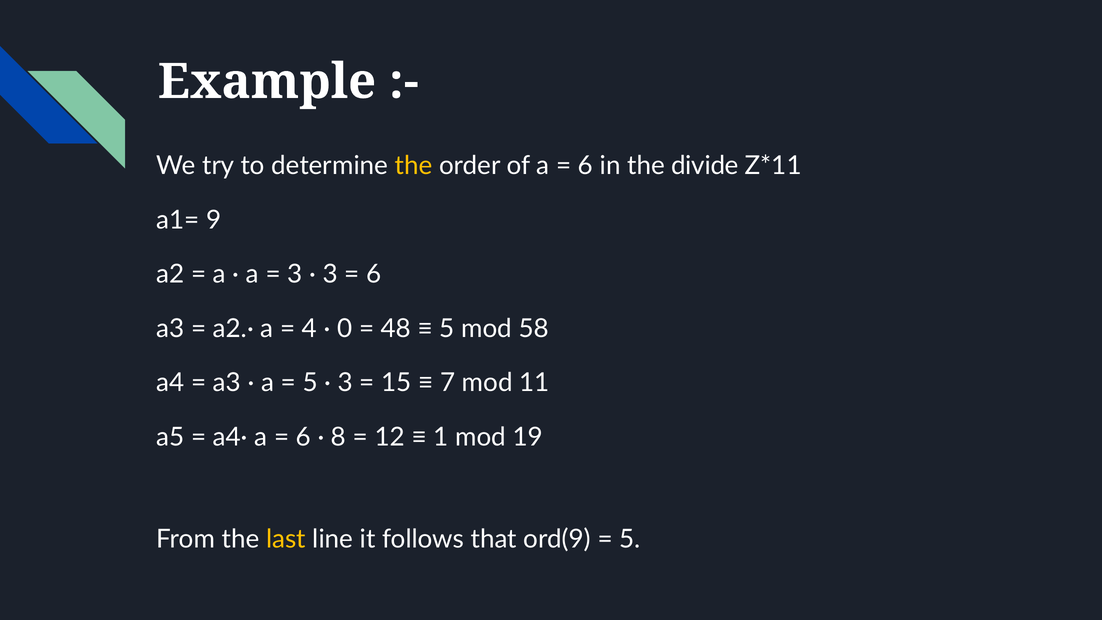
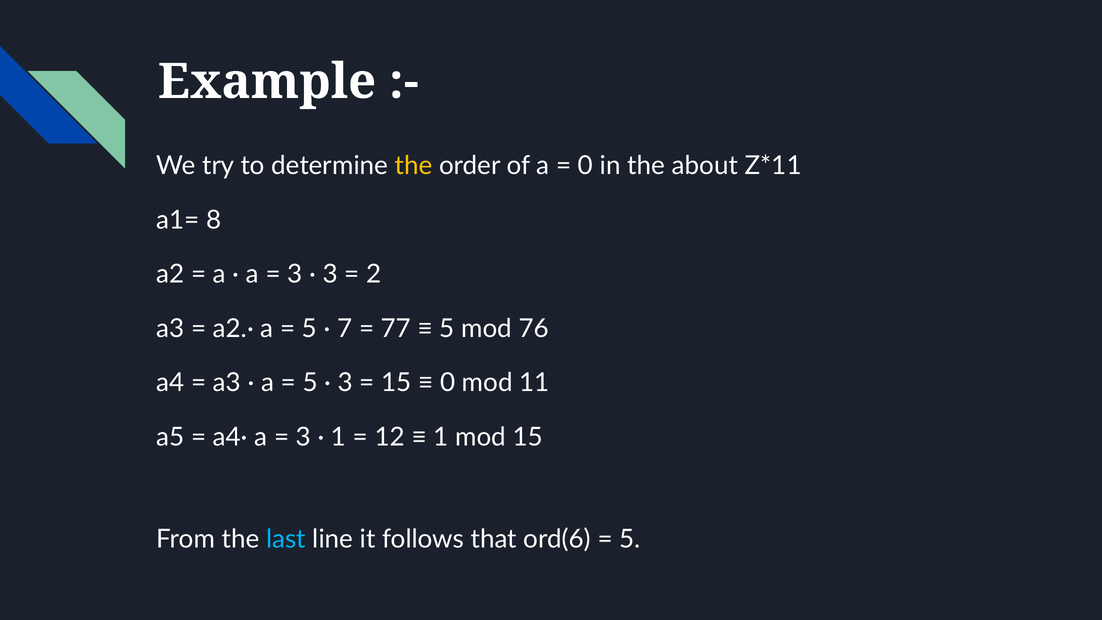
6 at (585, 166): 6 -> 0
divide: divide -> about
9: 9 -> 8
6 at (374, 274): 6 -> 2
4 at (309, 328): 4 -> 5
0: 0 -> 7
48: 48 -> 77
58: 58 -> 76
7 at (448, 383): 7 -> 0
6 at (303, 437): 6 -> 3
8 at (339, 437): 8 -> 1
mod 19: 19 -> 15
last colour: yellow -> light blue
ord(9: ord(9 -> ord(6
